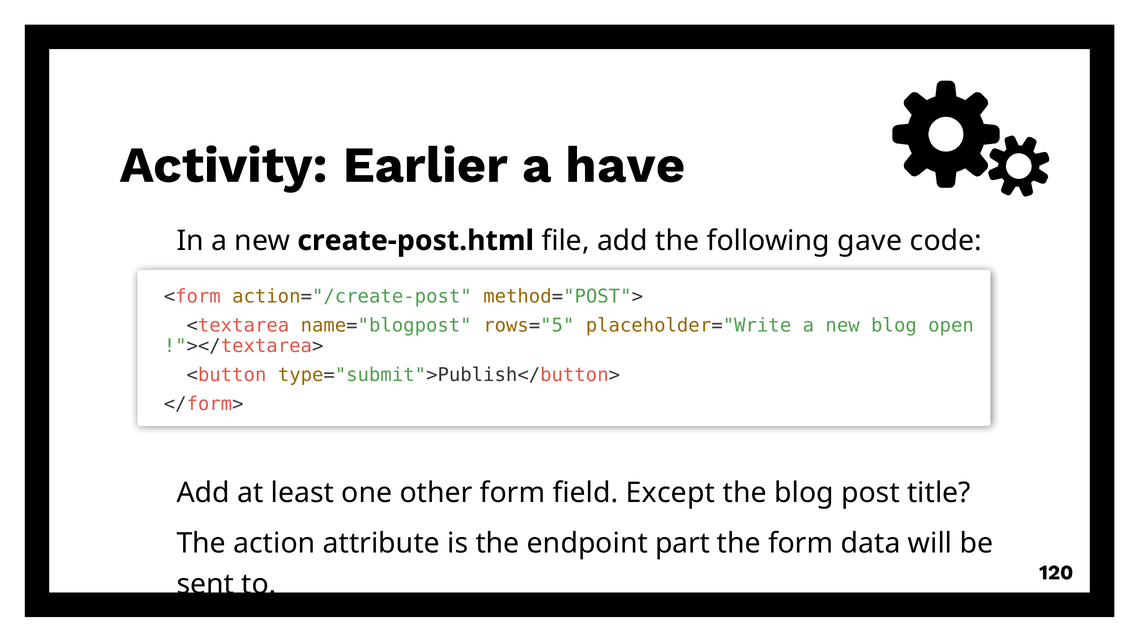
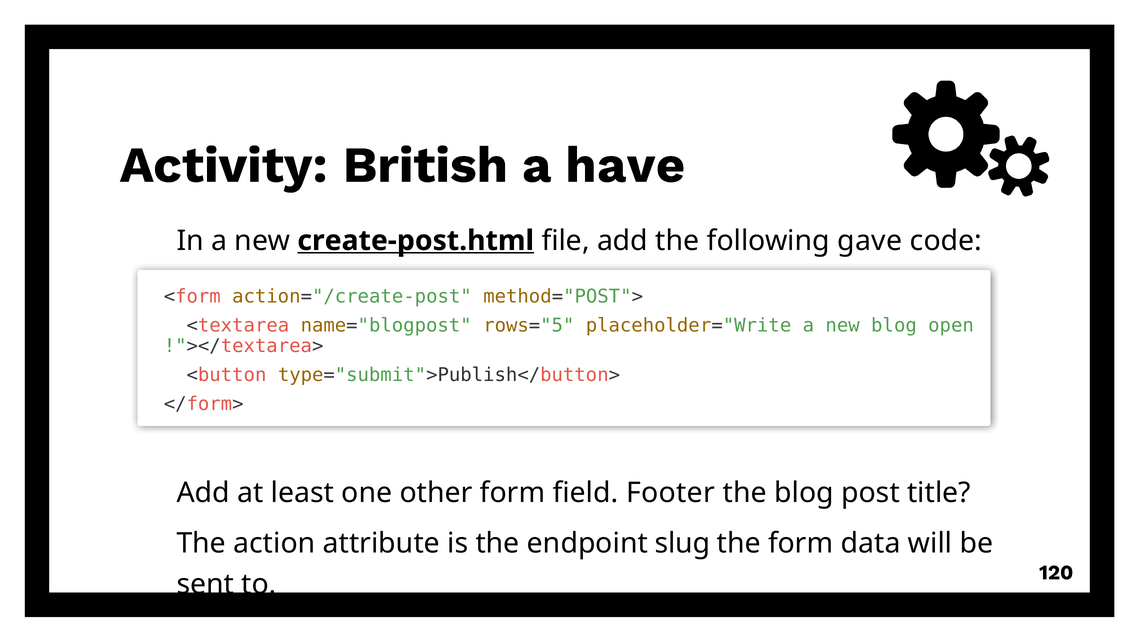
Earlier: Earlier -> British
create-post.html underline: none -> present
Except: Except -> Footer
part: part -> slug
